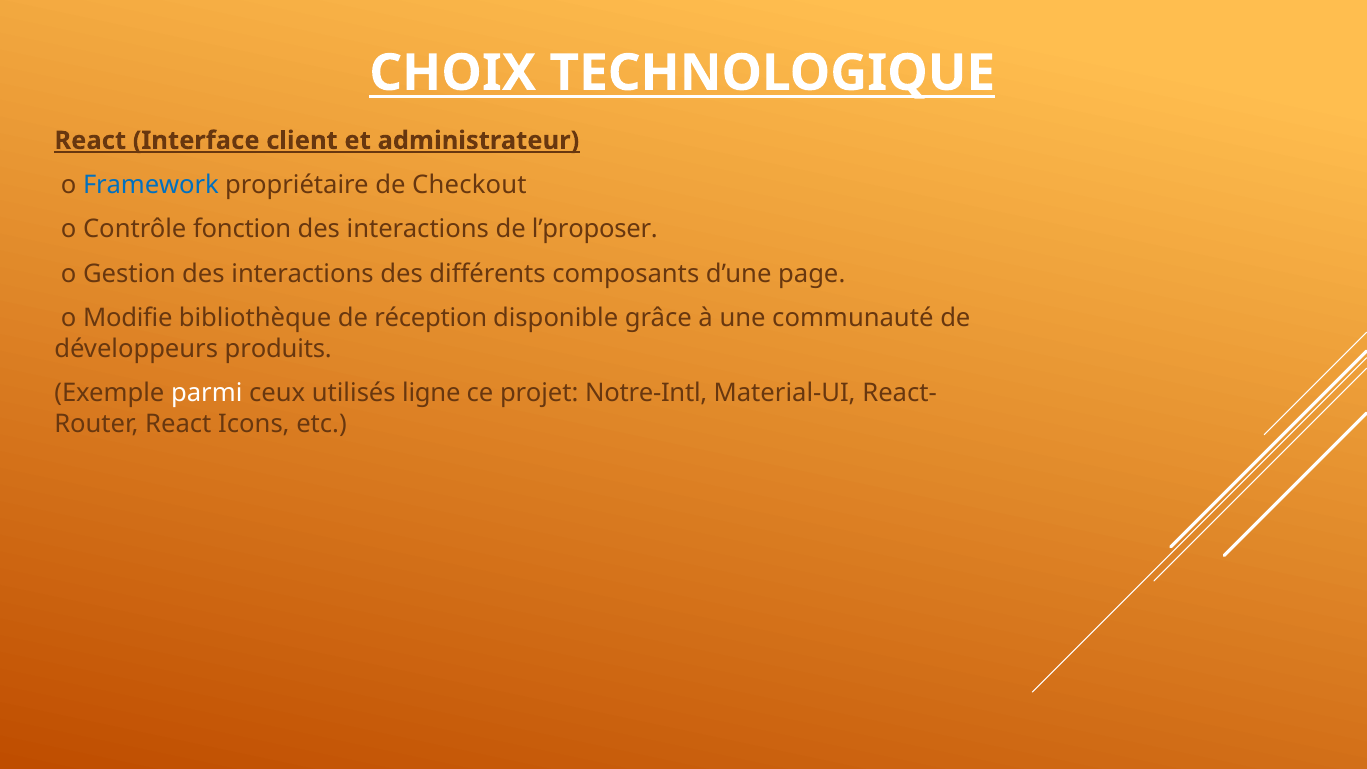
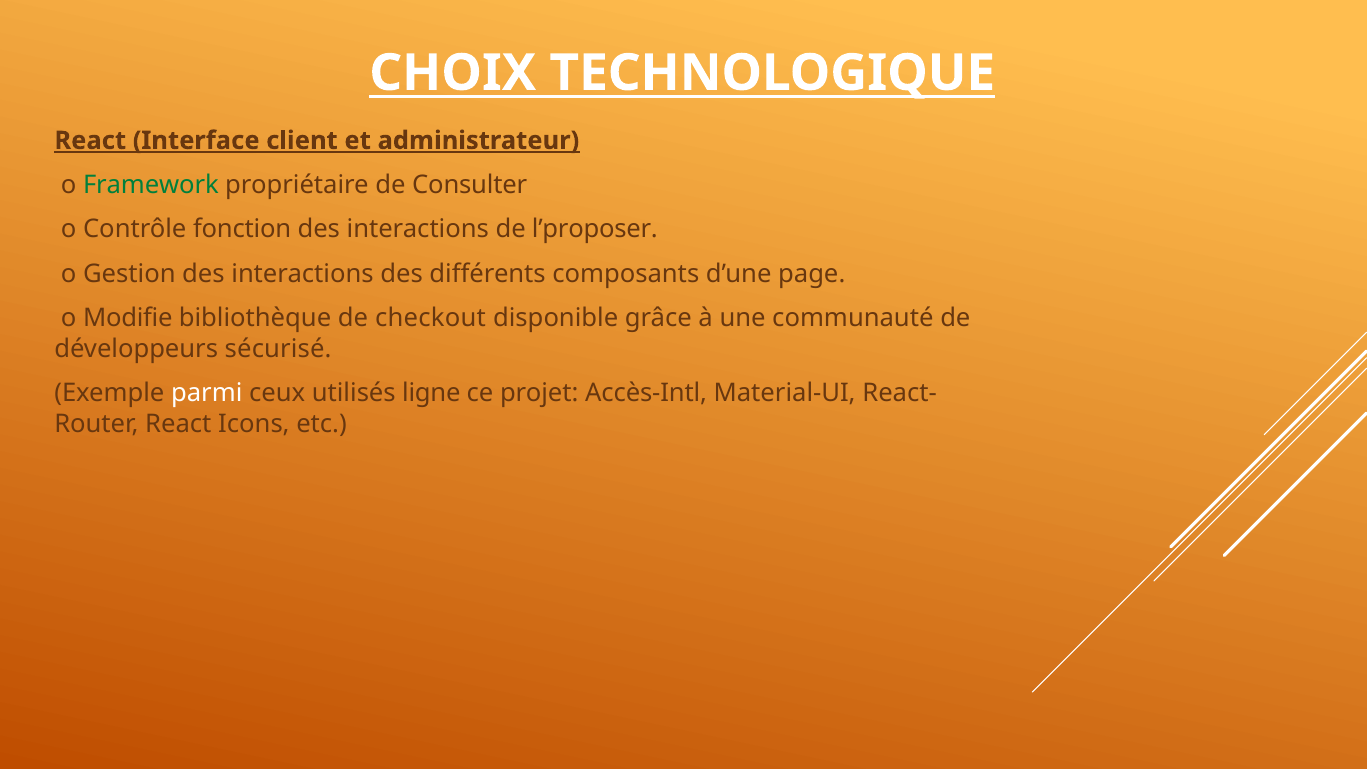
Framework colour: blue -> green
Checkout: Checkout -> Consulter
réception: réception -> checkout
produits: produits -> sécurisé
Notre-Intl: Notre-Intl -> Accès-Intl
